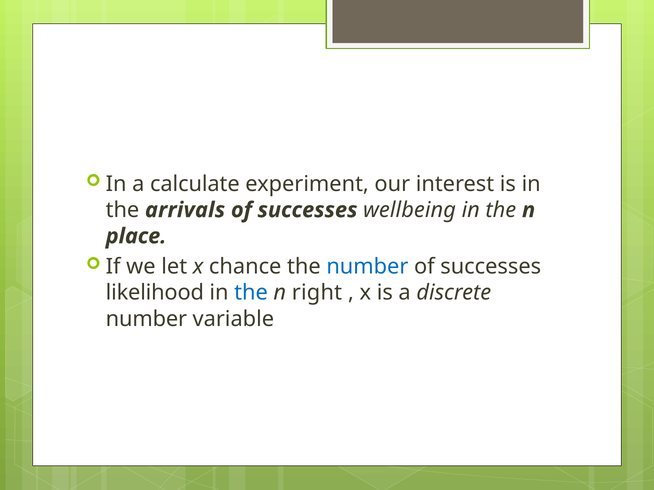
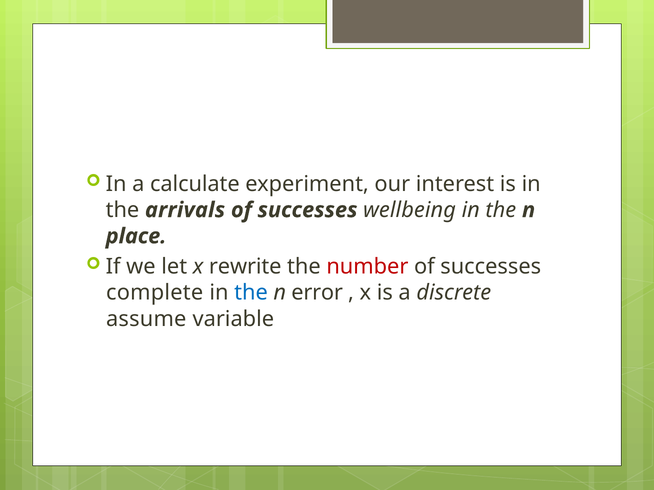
chance: chance -> rewrite
number at (367, 267) colour: blue -> red
likelihood: likelihood -> complete
right: right -> error
number at (146, 319): number -> assume
